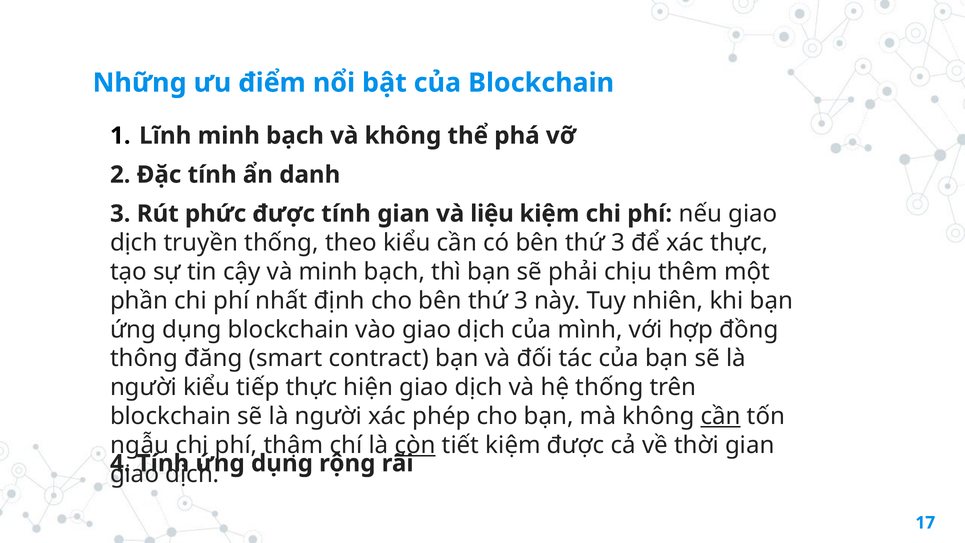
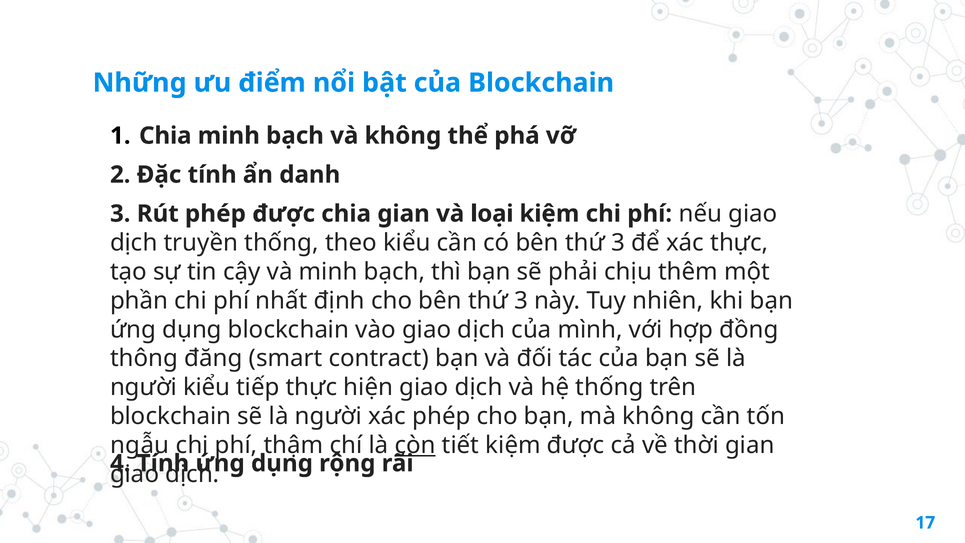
Lĩnh at (165, 136): Lĩnh -> Chia
Rút phức: phức -> phép
được tính: tính -> chia
liệu: liệu -> loại
cần at (721, 416) underline: present -> none
